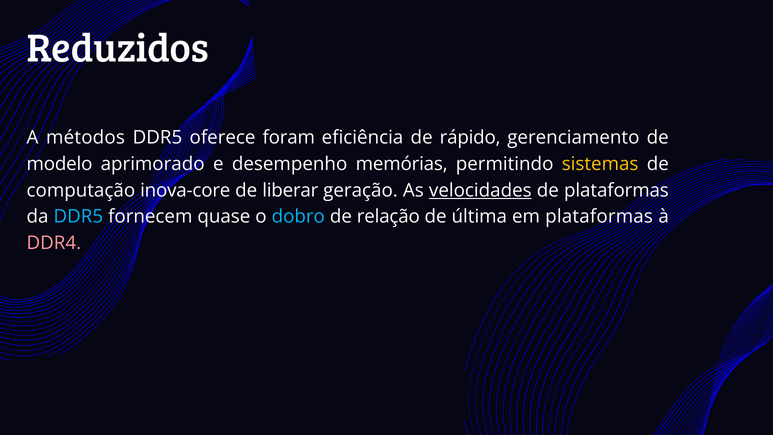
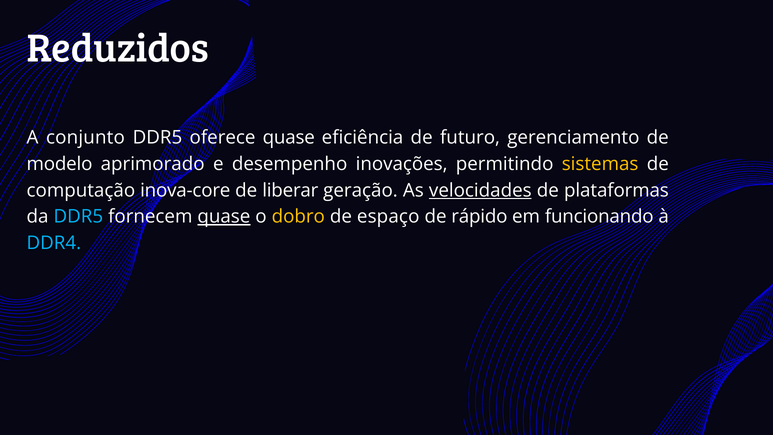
métodos: métodos -> conjunto
oferece foram: foram -> quase
rápido: rápido -> futuro
memórias: memórias -> inovações
quase at (224, 217) underline: none -> present
dobro colour: light blue -> yellow
relação: relação -> espaço
última: última -> rápido
em plataformas: plataformas -> funcionando
DDR4 colour: pink -> light blue
